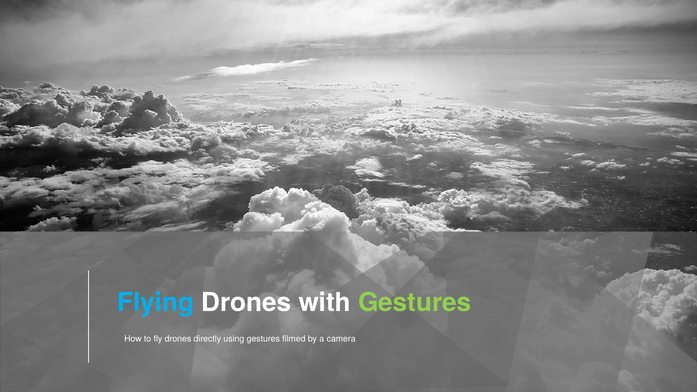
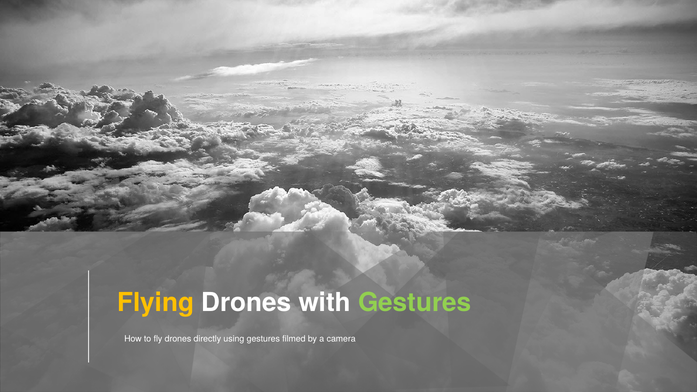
Flying colour: light blue -> yellow
